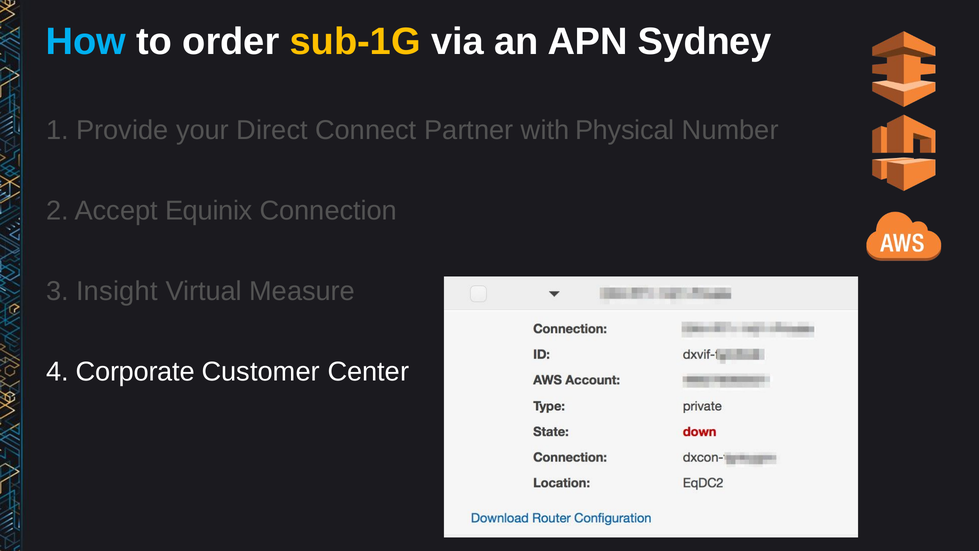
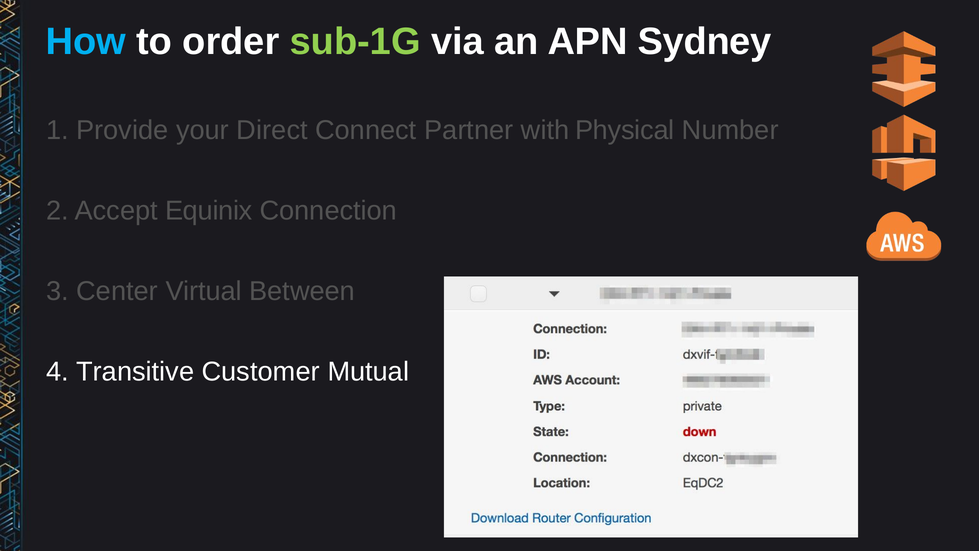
sub-1G colour: yellow -> light green
Insight: Insight -> Center
Measure: Measure -> Between
Corporate: Corporate -> Transitive
Center: Center -> Mutual
